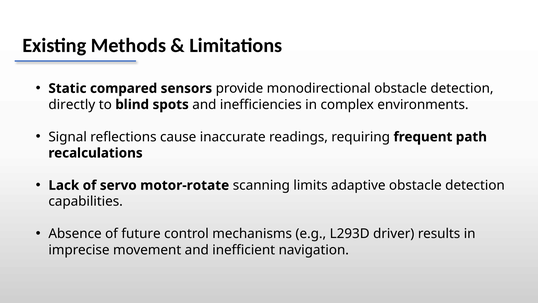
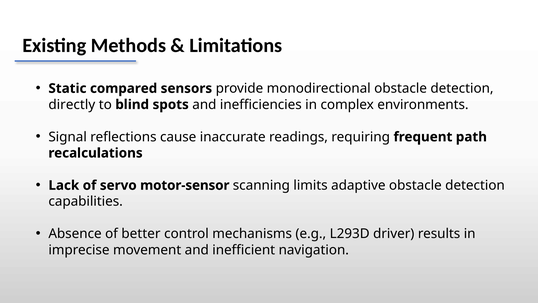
motor-rotate: motor-rotate -> motor-sensor
future: future -> better
